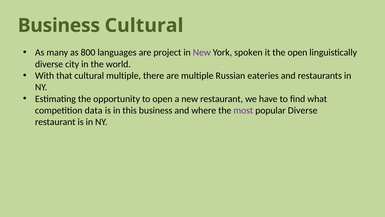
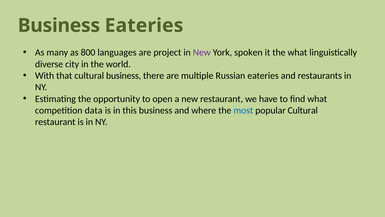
Business Cultural: Cultural -> Eateries
the open: open -> what
cultural multiple: multiple -> business
most colour: purple -> blue
popular Diverse: Diverse -> Cultural
